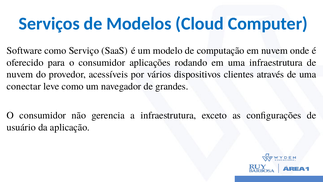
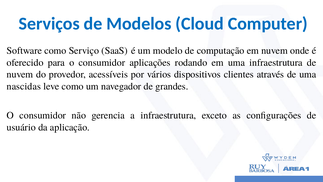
conectar: conectar -> nascidas
